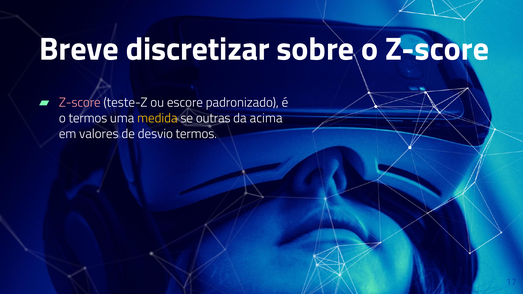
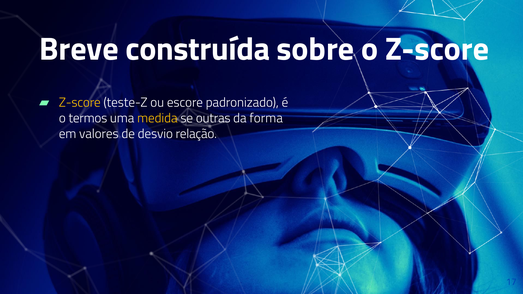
discretizar: discretizar -> construída
Z-score at (80, 103) colour: pink -> yellow
acima: acima -> forma
desvio termos: termos -> relação
